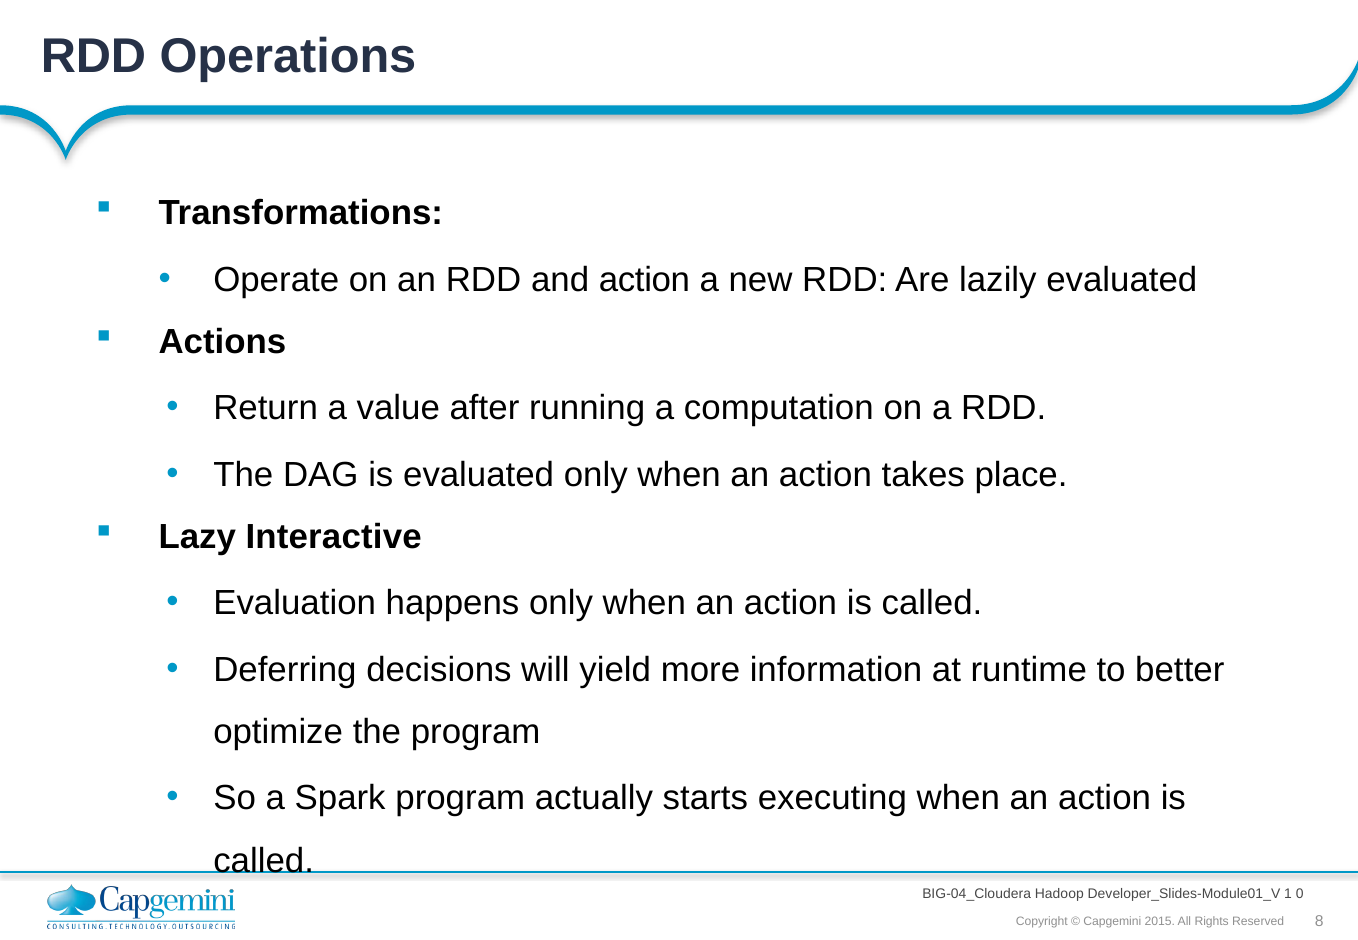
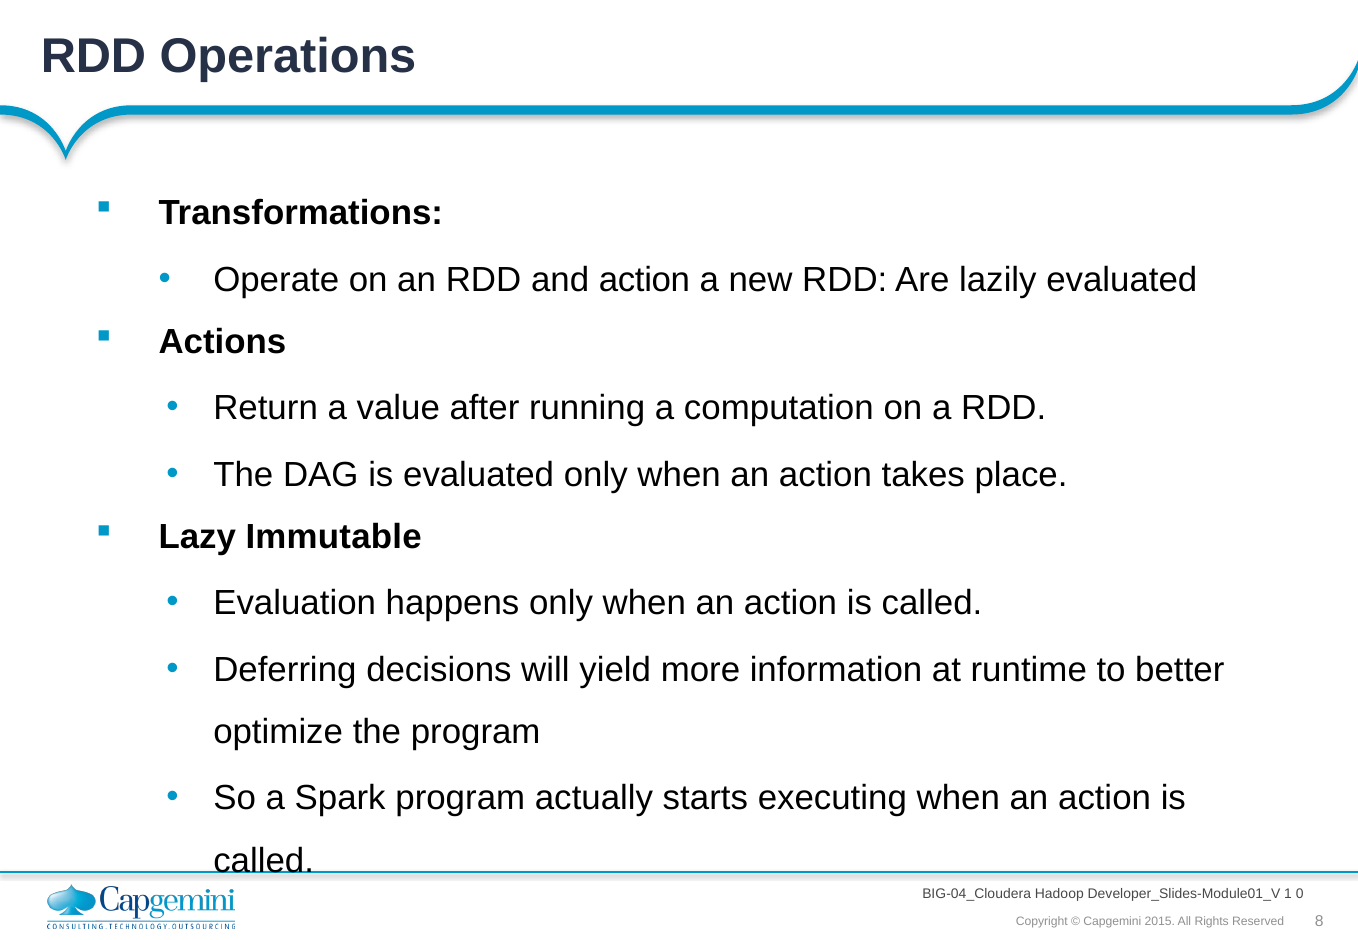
Interactive: Interactive -> Immutable
